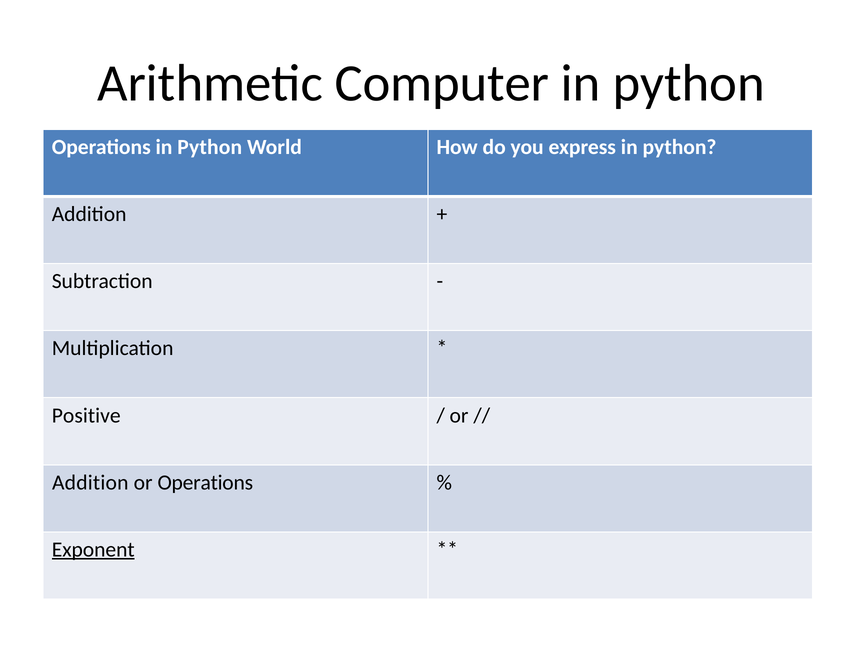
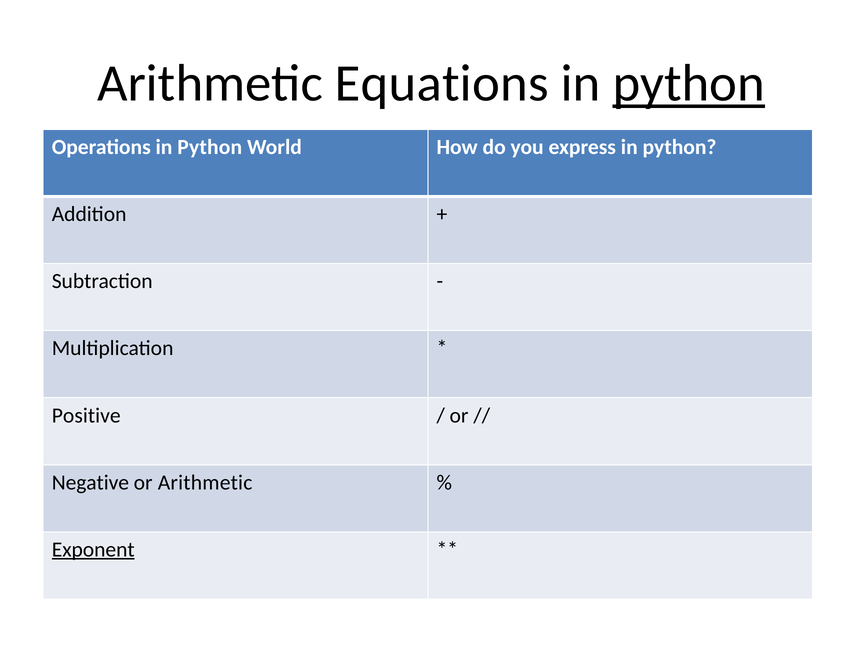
Computer: Computer -> Equations
python at (689, 84) underline: none -> present
Addition at (90, 483): Addition -> Negative
or Operations: Operations -> Arithmetic
